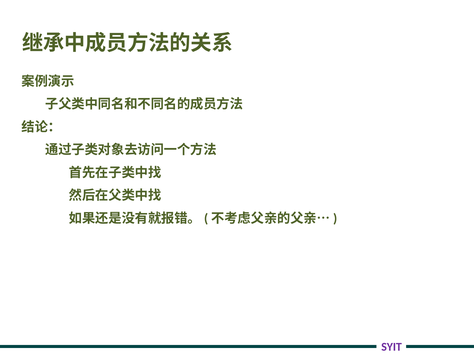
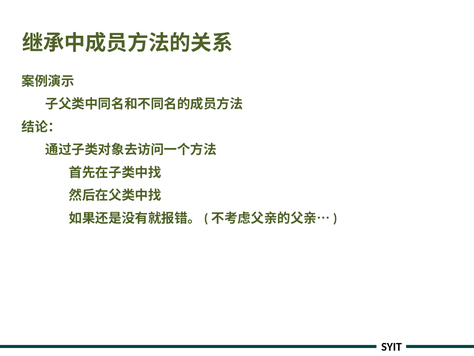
SYIT colour: purple -> black
